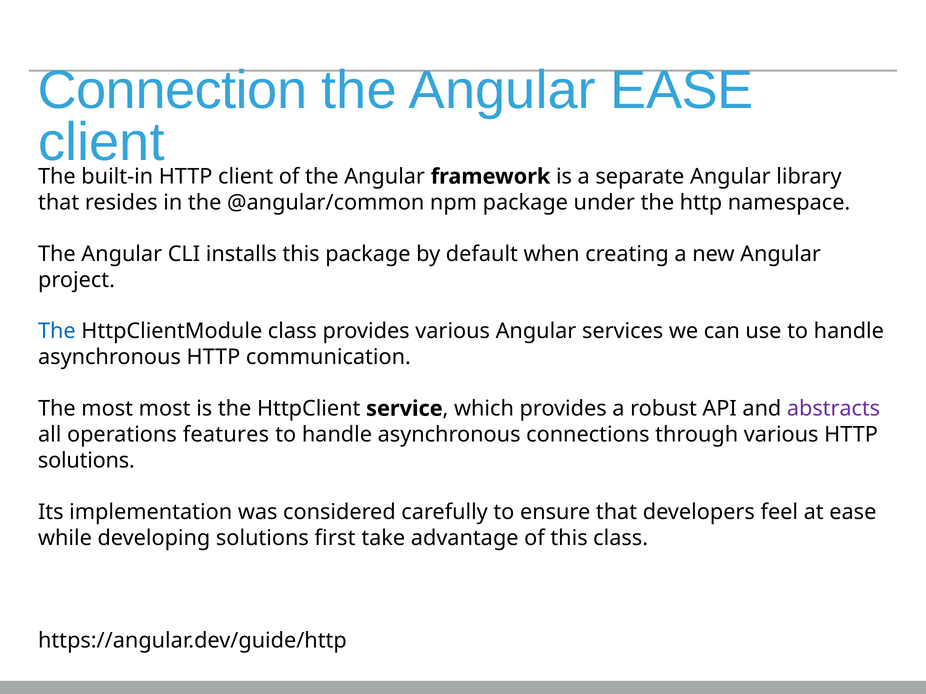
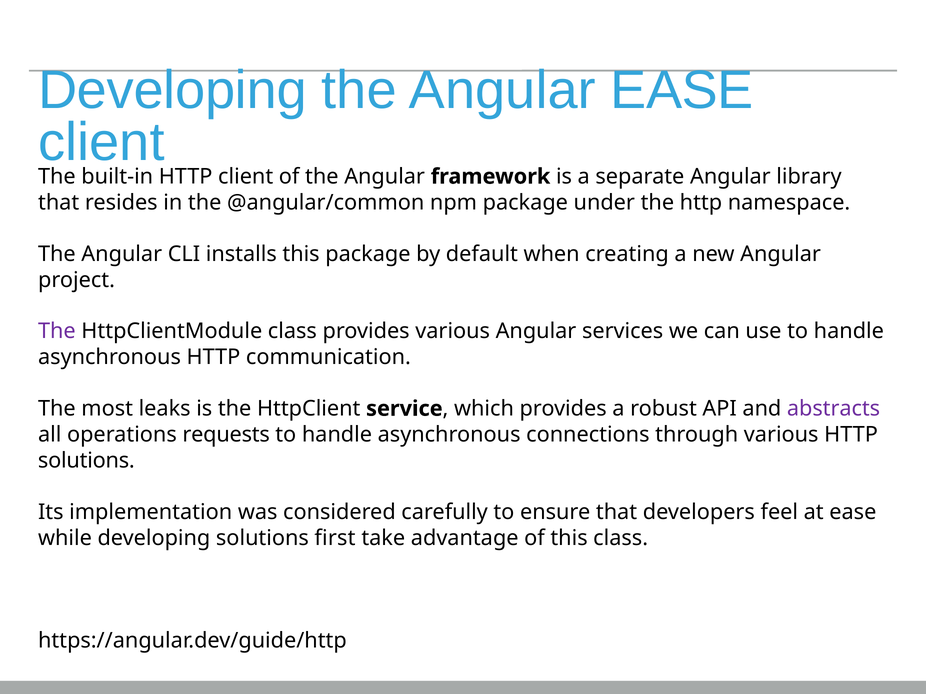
Connection at (172, 90): Connection -> Developing
The at (57, 332) colour: blue -> purple
most most: most -> leaks
features: features -> requests
